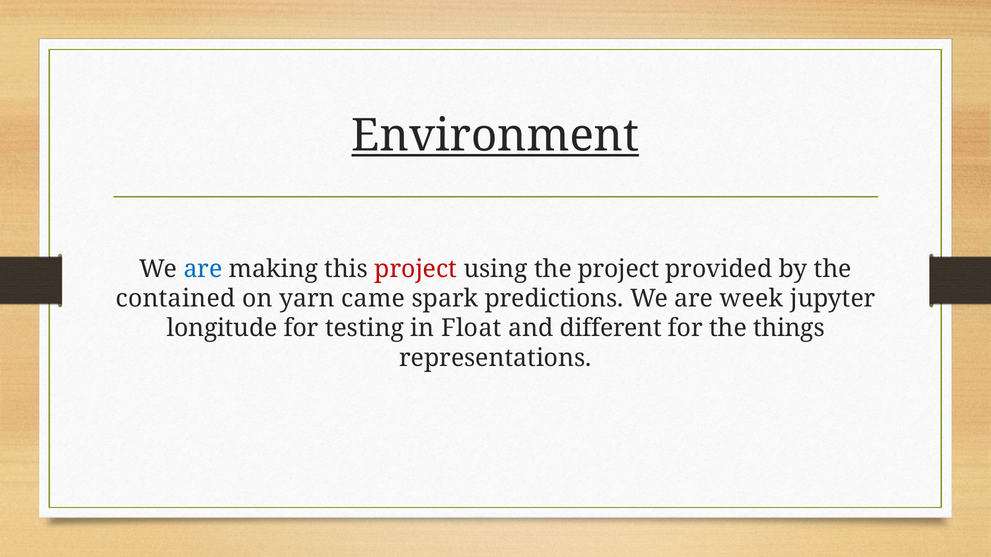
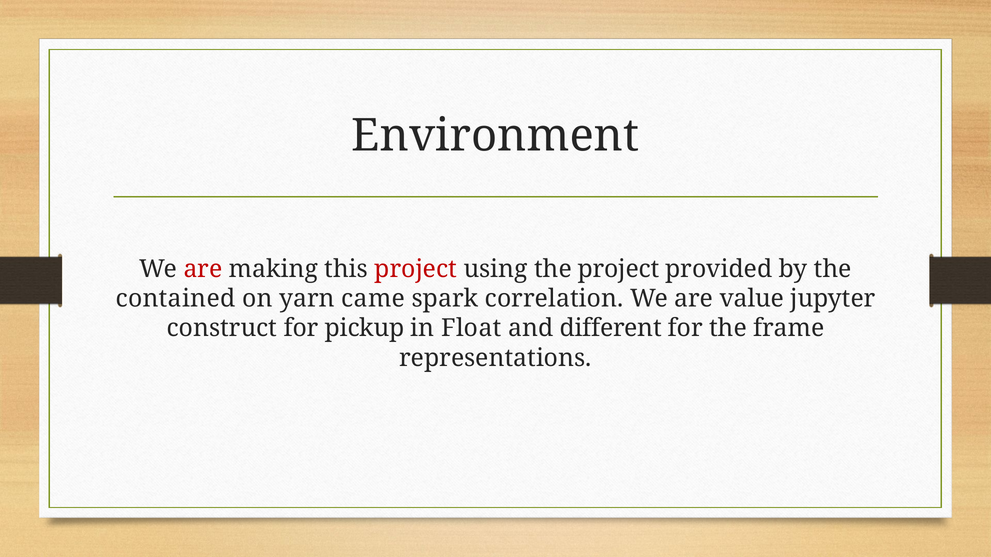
Environment underline: present -> none
are at (203, 269) colour: blue -> red
predictions: predictions -> correlation
week: week -> value
longitude: longitude -> construct
testing: testing -> pickup
things: things -> frame
